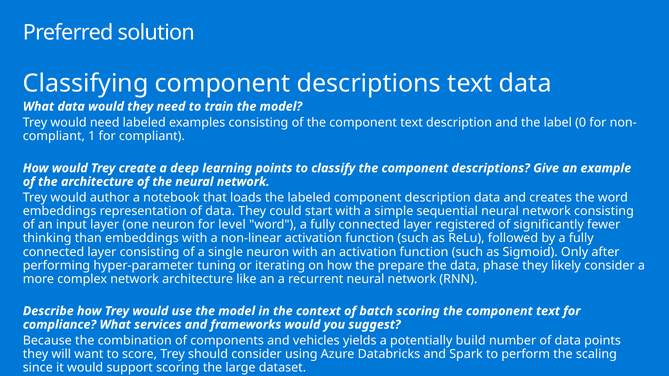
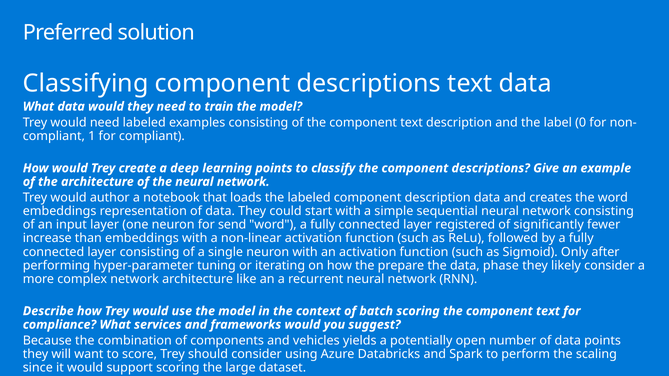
level: level -> send
thinking: thinking -> increase
build: build -> open
